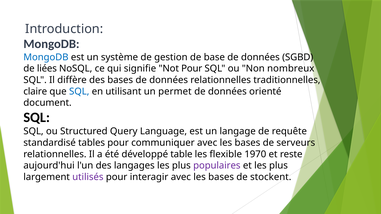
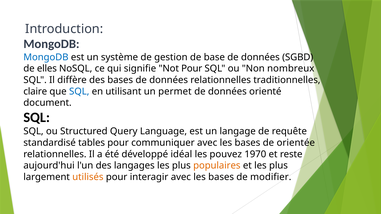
liées: liées -> elles
serveurs: serveurs -> orientée
table: table -> idéal
flexible: flexible -> pouvez
populaires colour: purple -> orange
utilisés colour: purple -> orange
stockent: stockent -> modifier
